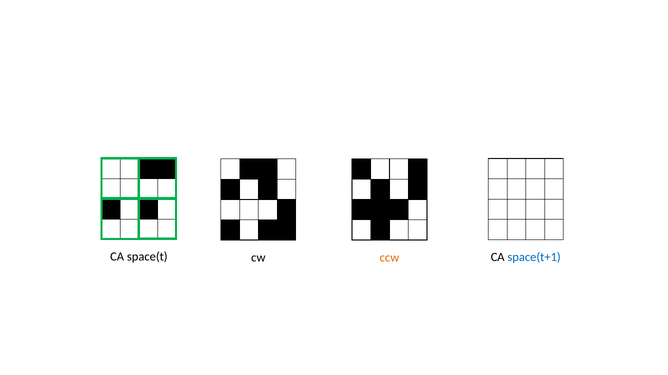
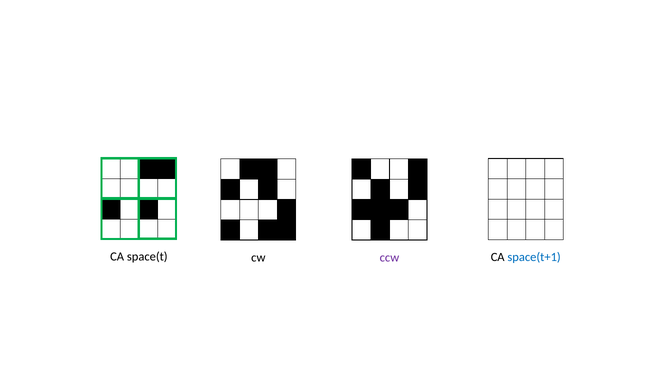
ccw colour: orange -> purple
